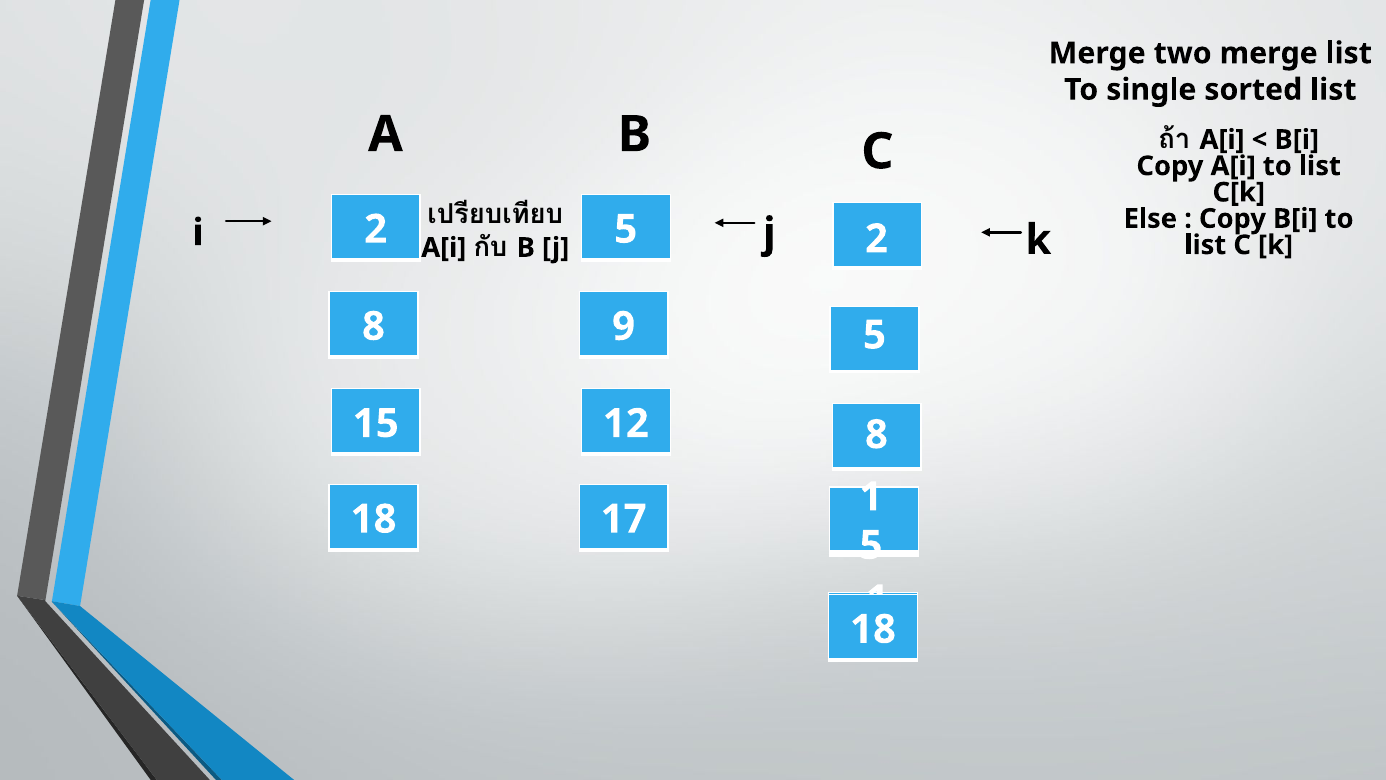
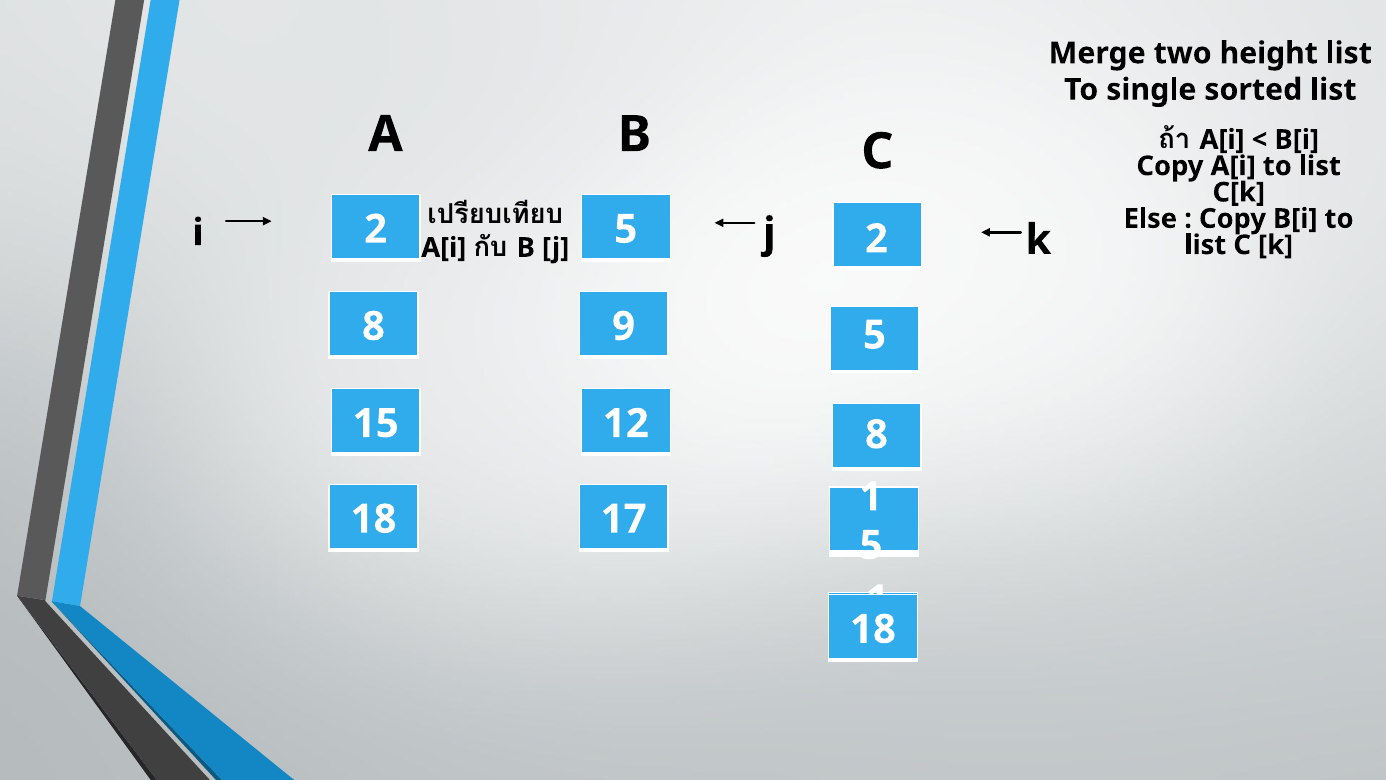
two merge: merge -> height
